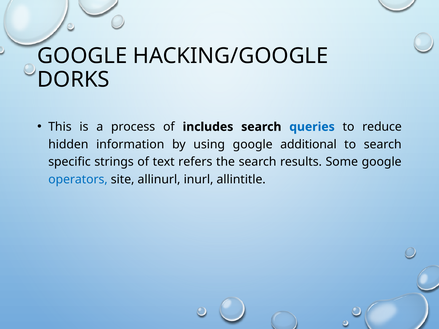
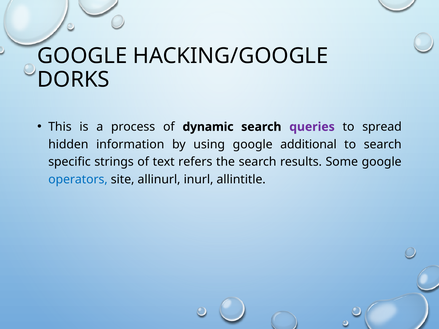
includes: includes -> dynamic
queries colour: blue -> purple
reduce: reduce -> spread
